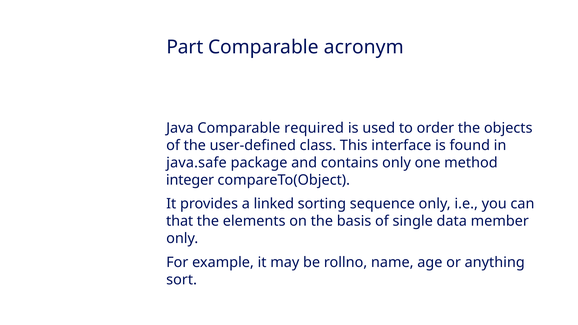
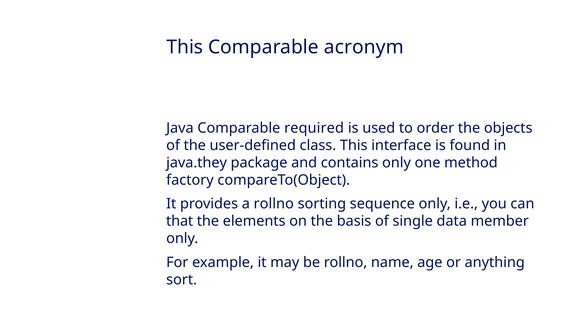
Part at (185, 47): Part -> This
java.safe: java.safe -> java.they
integer: integer -> factory
a linked: linked -> rollno
